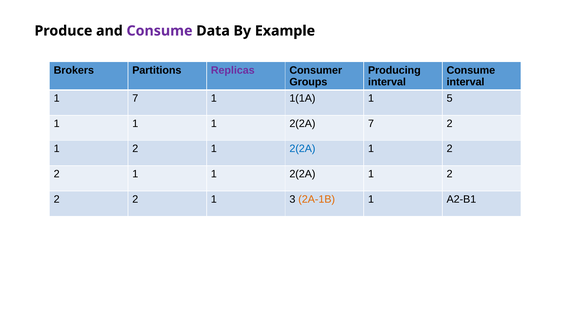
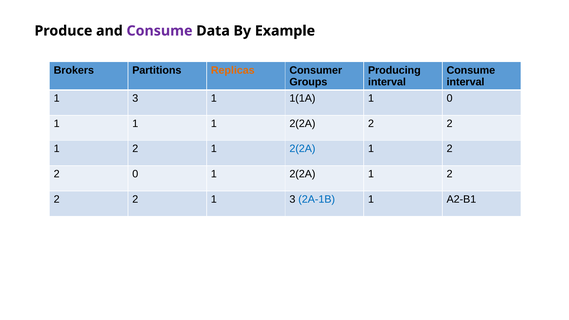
Replicas colour: purple -> orange
7 at (135, 98): 7 -> 3
1 5: 5 -> 0
2(2A 7: 7 -> 2
1 at (135, 174): 1 -> 0
2A-1B colour: orange -> blue
